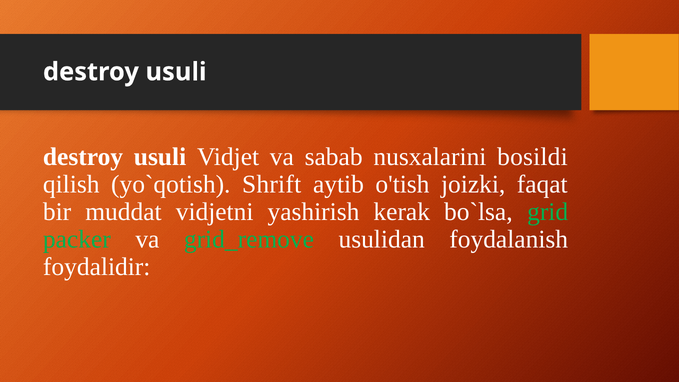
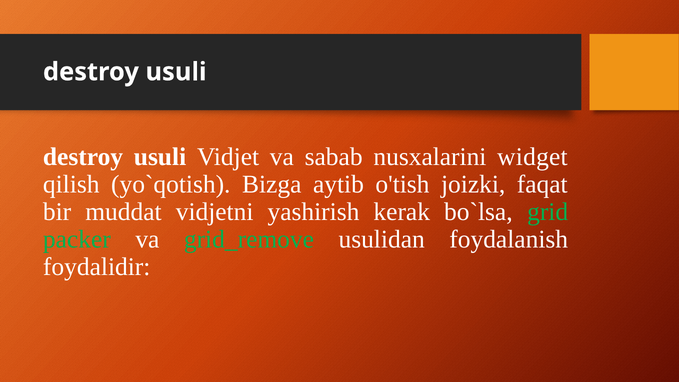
bosildi: bosildi -> widget
Shrift: Shrift -> Bizga
